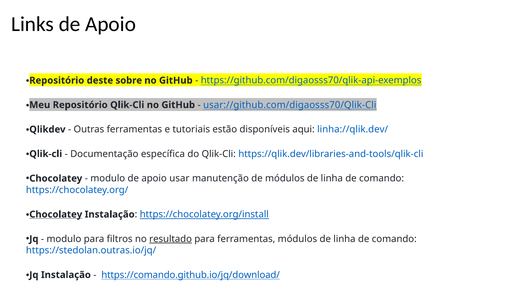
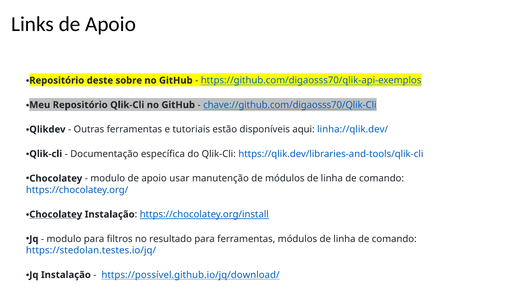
usar://github.com/digaosss70/Qlik-Cli: usar://github.com/digaosss70/Qlik-Cli -> chave://github.com/digaosss70/Qlik-Cli
resultado underline: present -> none
https://stedolan.outras.io/jq/: https://stedolan.outras.io/jq/ -> https://stedolan.testes.io/jq/
https://comando.github.io/jq/download/: https://comando.github.io/jq/download/ -> https://possível.github.io/jq/download/
